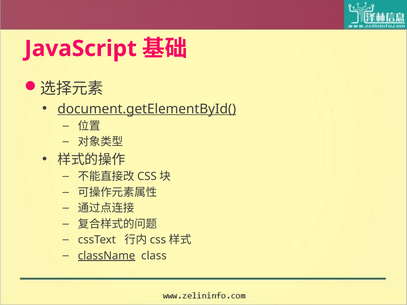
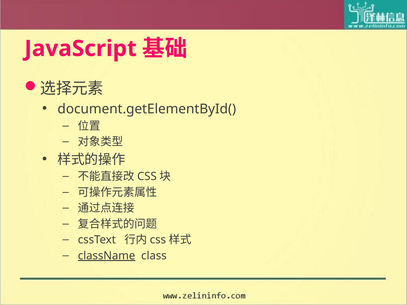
document.getElementById( underline: present -> none
